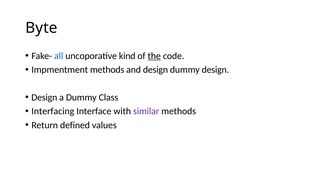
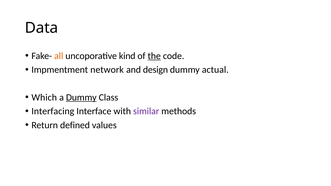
Byte: Byte -> Data
all colour: blue -> orange
Impmentment methods: methods -> network
dummy design: design -> actual
Design at (44, 98): Design -> Which
Dummy at (81, 98) underline: none -> present
